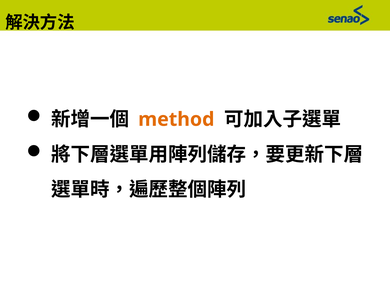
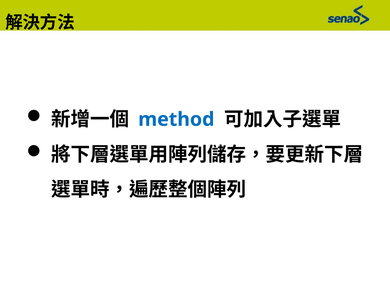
method colour: orange -> blue
